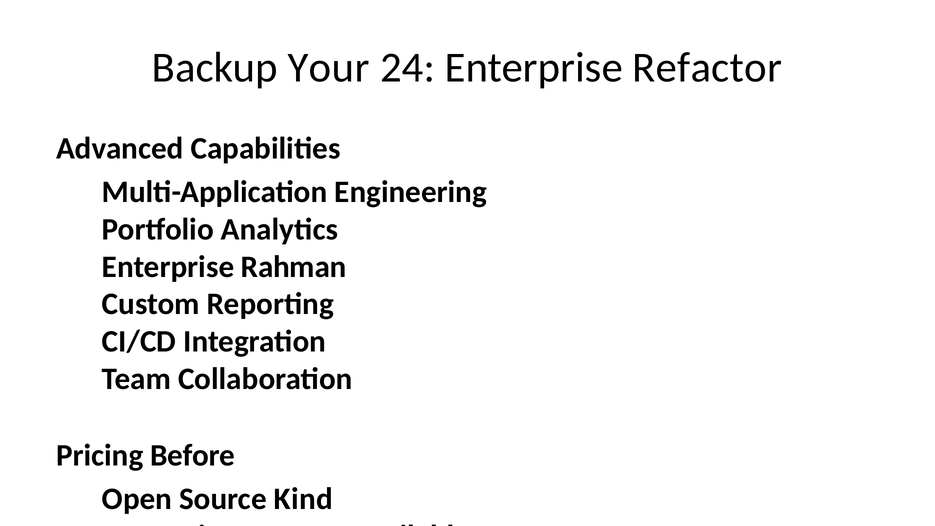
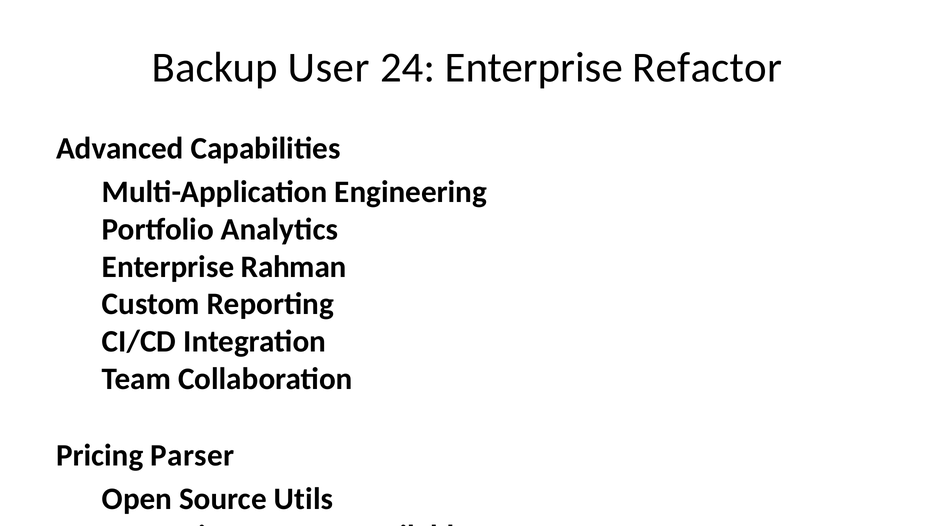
Your: Your -> User
Before: Before -> Parser
Kind: Kind -> Utils
